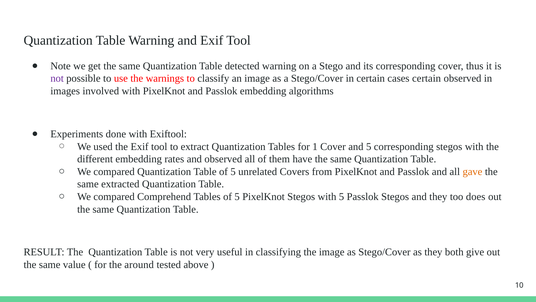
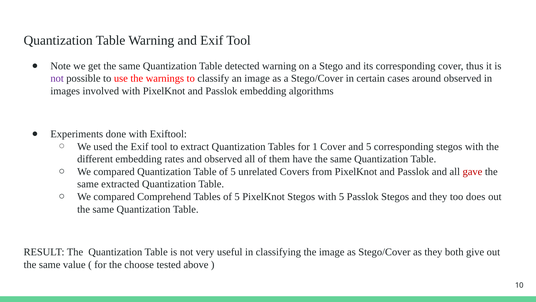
cases certain: certain -> around
gave colour: orange -> red
around: around -> choose
